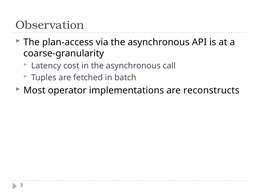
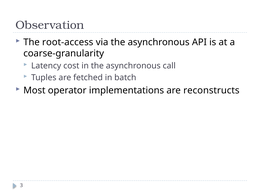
plan-access: plan-access -> root-access
